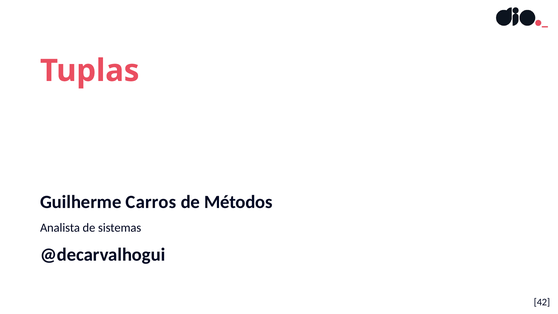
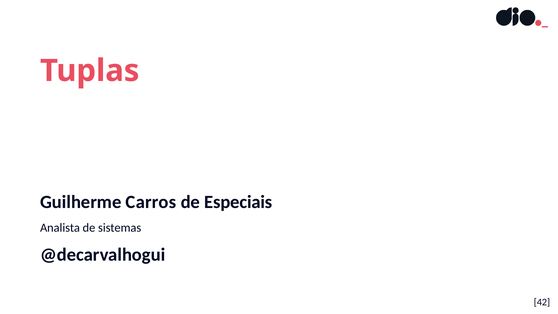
Métodos: Métodos -> Especiais
